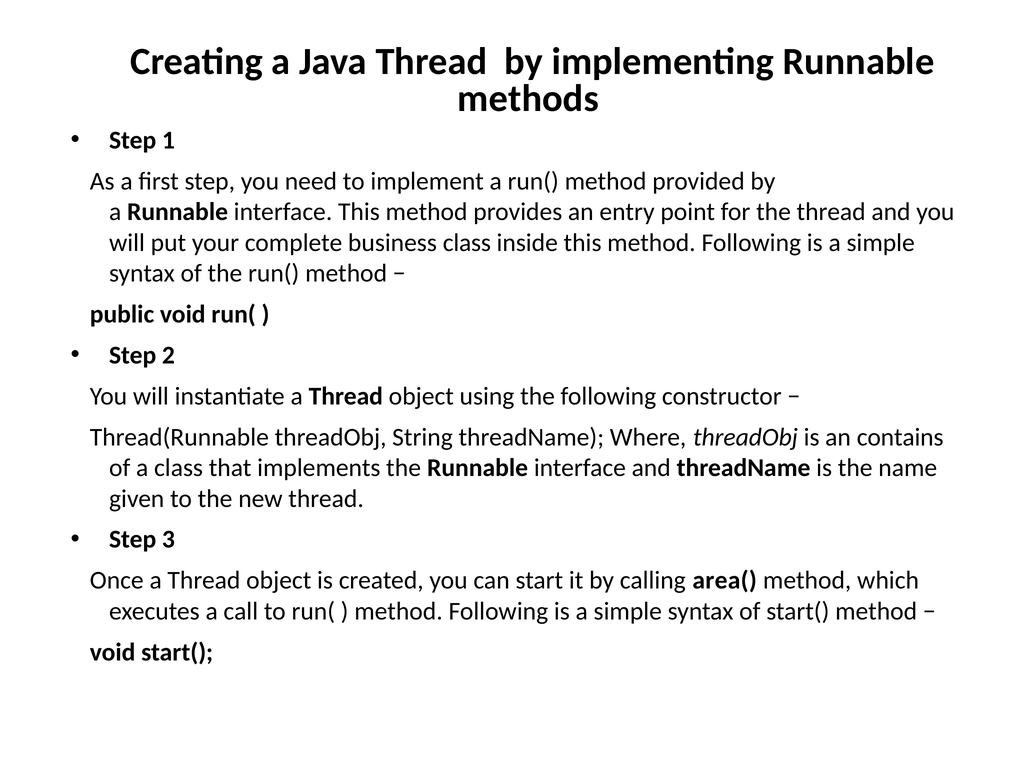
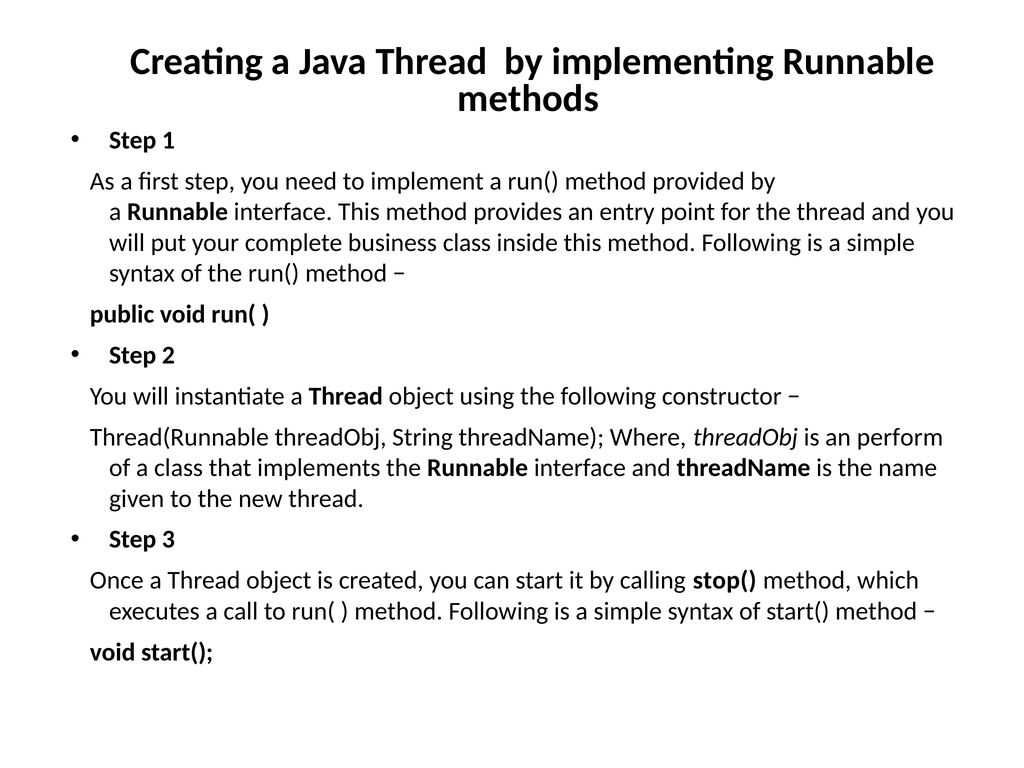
contains: contains -> perform
area(: area( -> stop(
